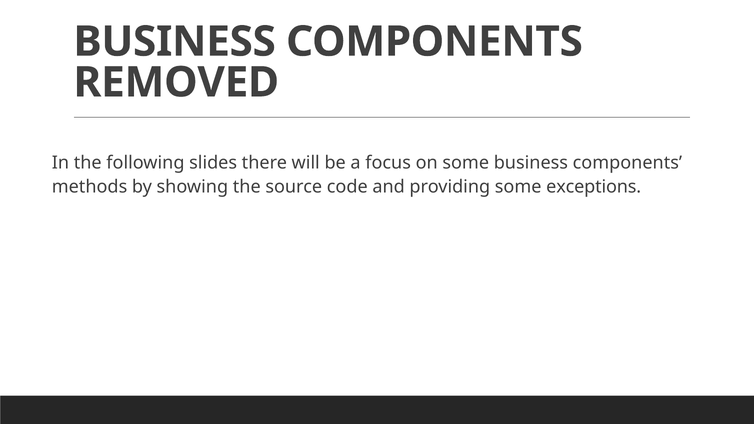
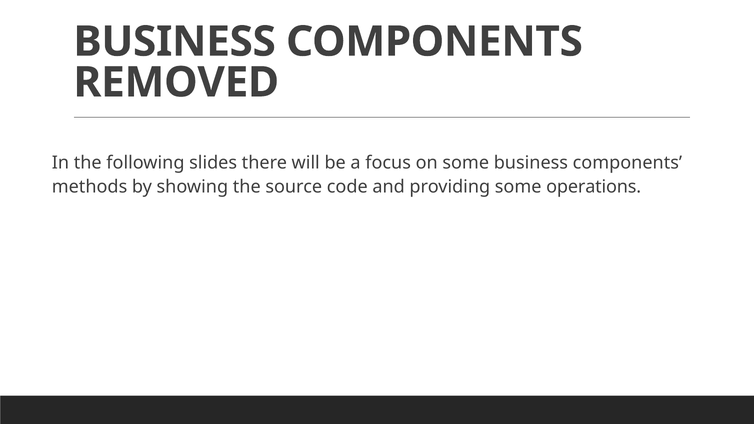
exceptions: exceptions -> operations
